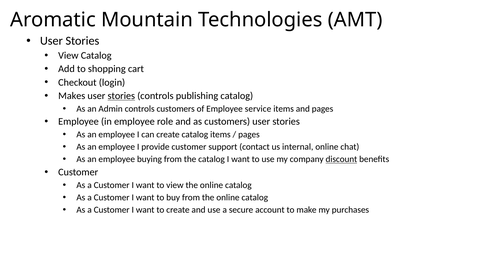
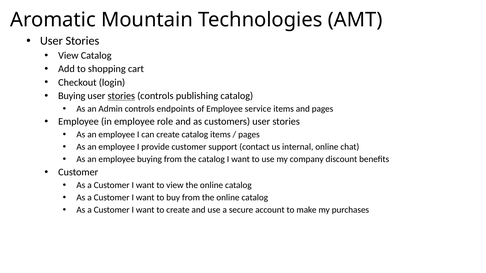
Makes at (72, 96): Makes -> Buying
controls customers: customers -> endpoints
discount underline: present -> none
